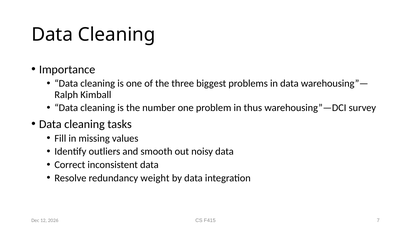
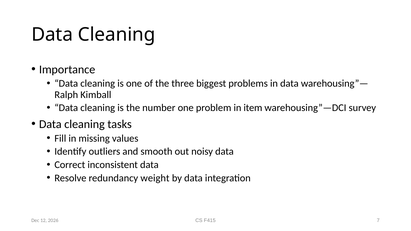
thus: thus -> item
